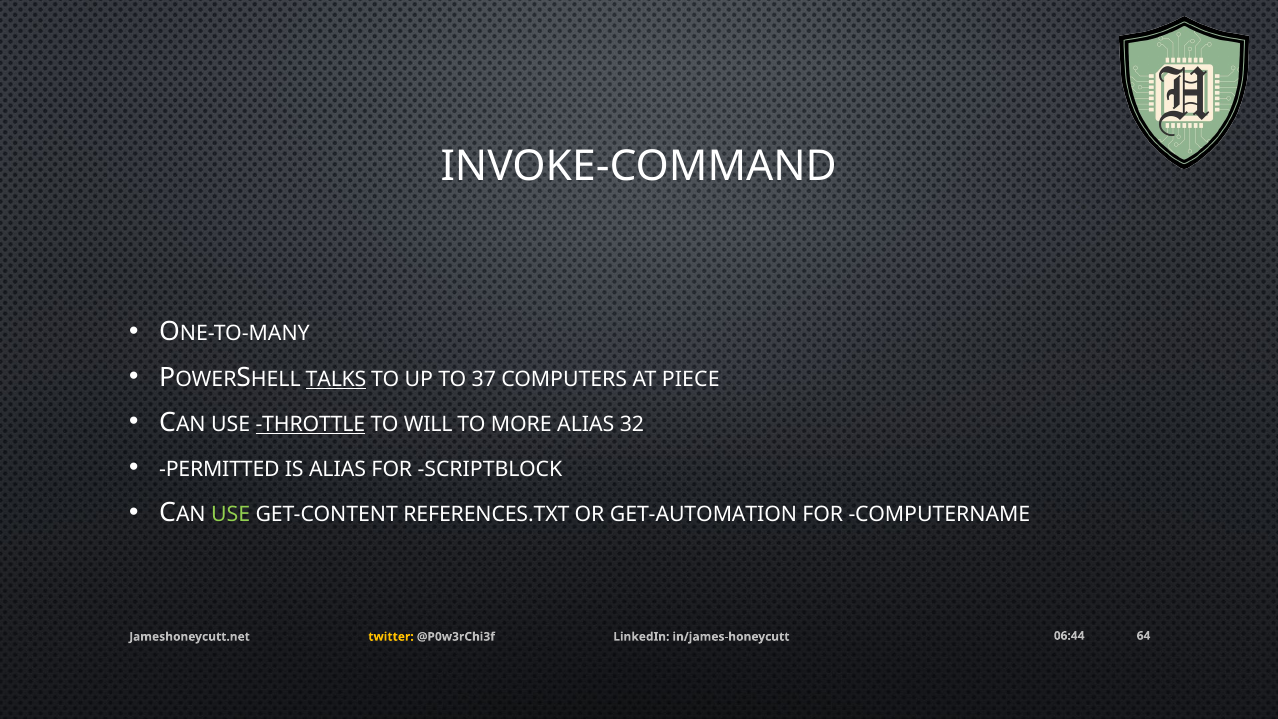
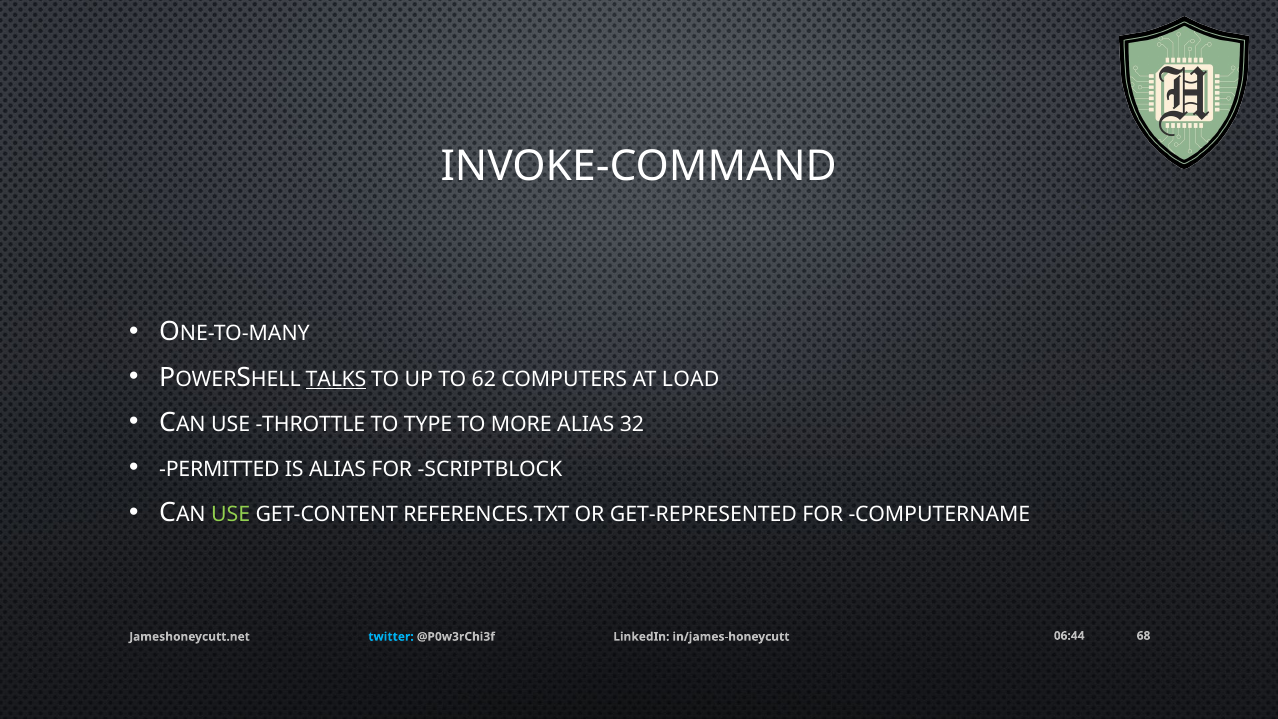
37: 37 -> 62
PIECE: PIECE -> LOAD
THROTTLE underline: present -> none
WILL: WILL -> TYPE
GET-AUTOMATION: GET-AUTOMATION -> GET-REPRESENTED
64: 64 -> 68
twitter colour: yellow -> light blue
